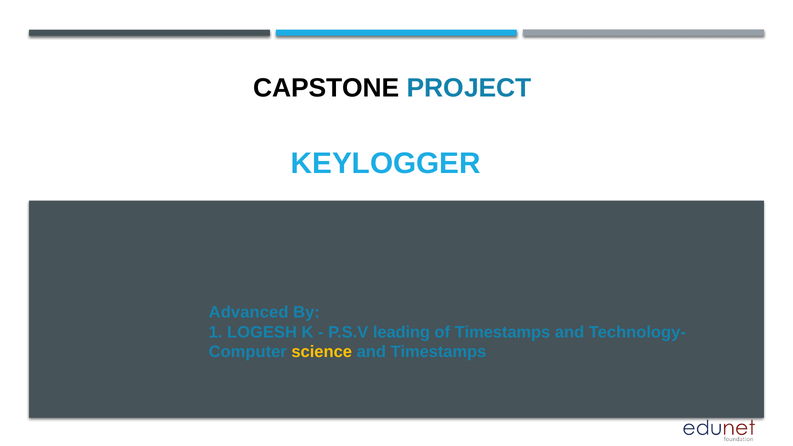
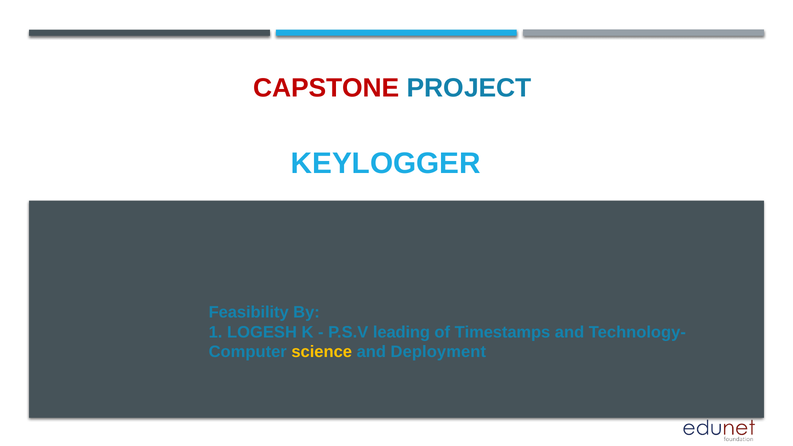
CAPSTONE colour: black -> red
Advanced: Advanced -> Feasibility
and Timestamps: Timestamps -> Deployment
